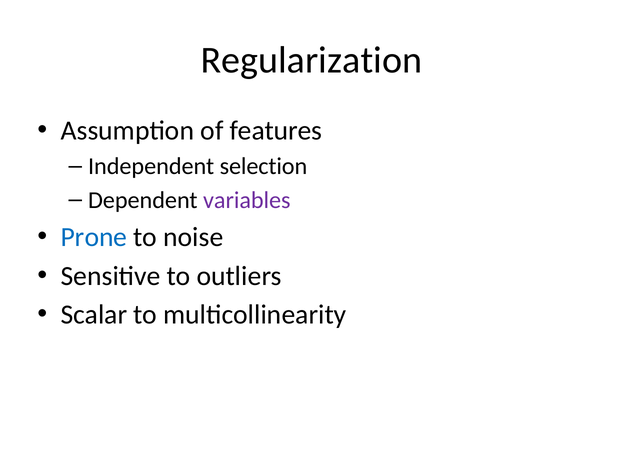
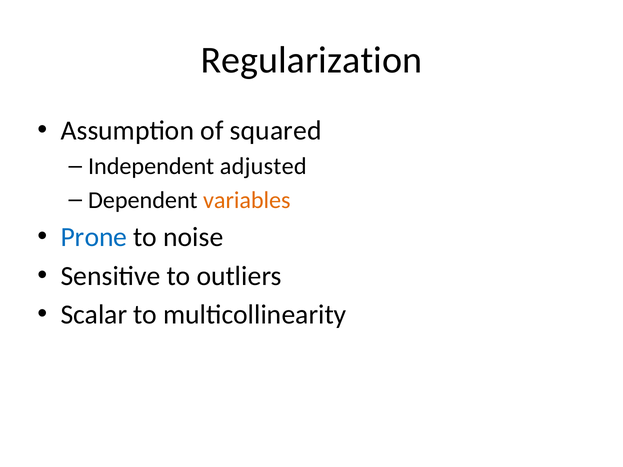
features: features -> squared
selection: selection -> adjusted
variables colour: purple -> orange
